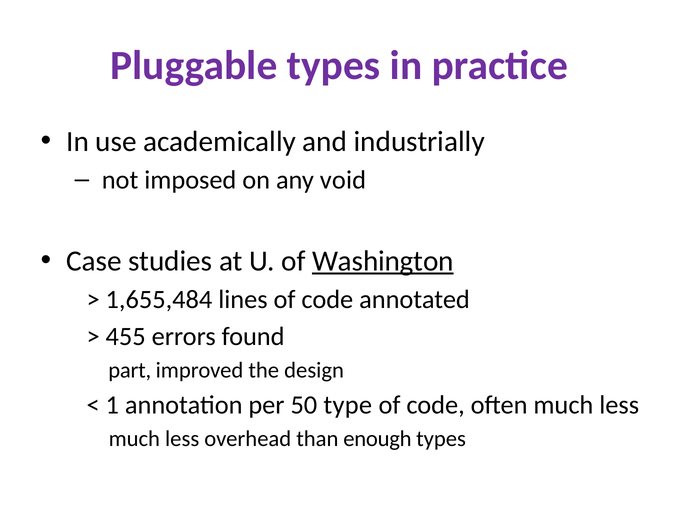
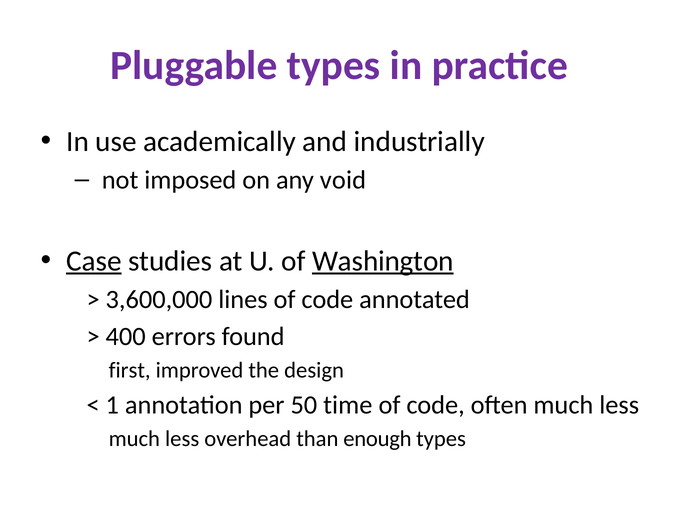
Case underline: none -> present
1,655,484: 1,655,484 -> 3,600,000
455: 455 -> 400
part: part -> first
type: type -> time
